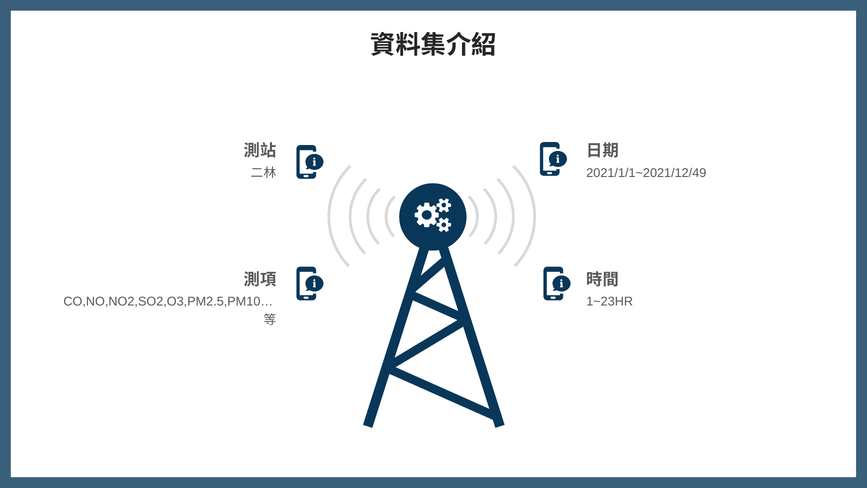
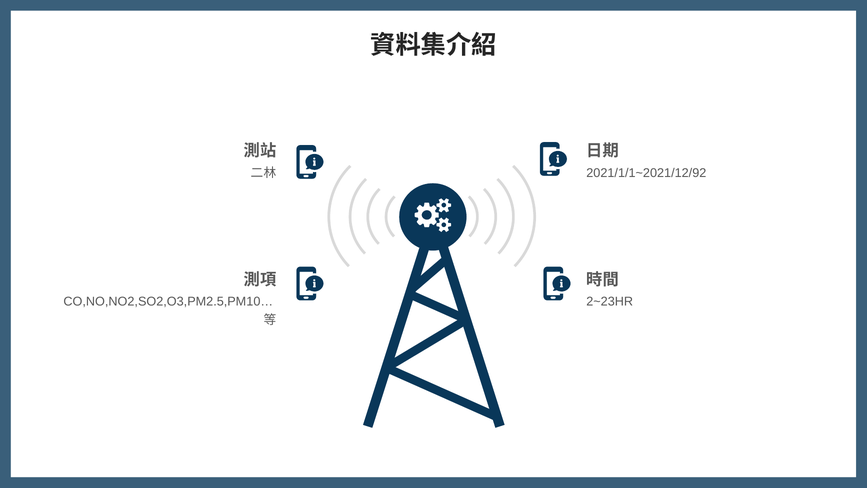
2021/1/1~2021/12/49: 2021/1/1~2021/12/49 -> 2021/1/1~2021/12/92
1~23HR: 1~23HR -> 2~23HR
